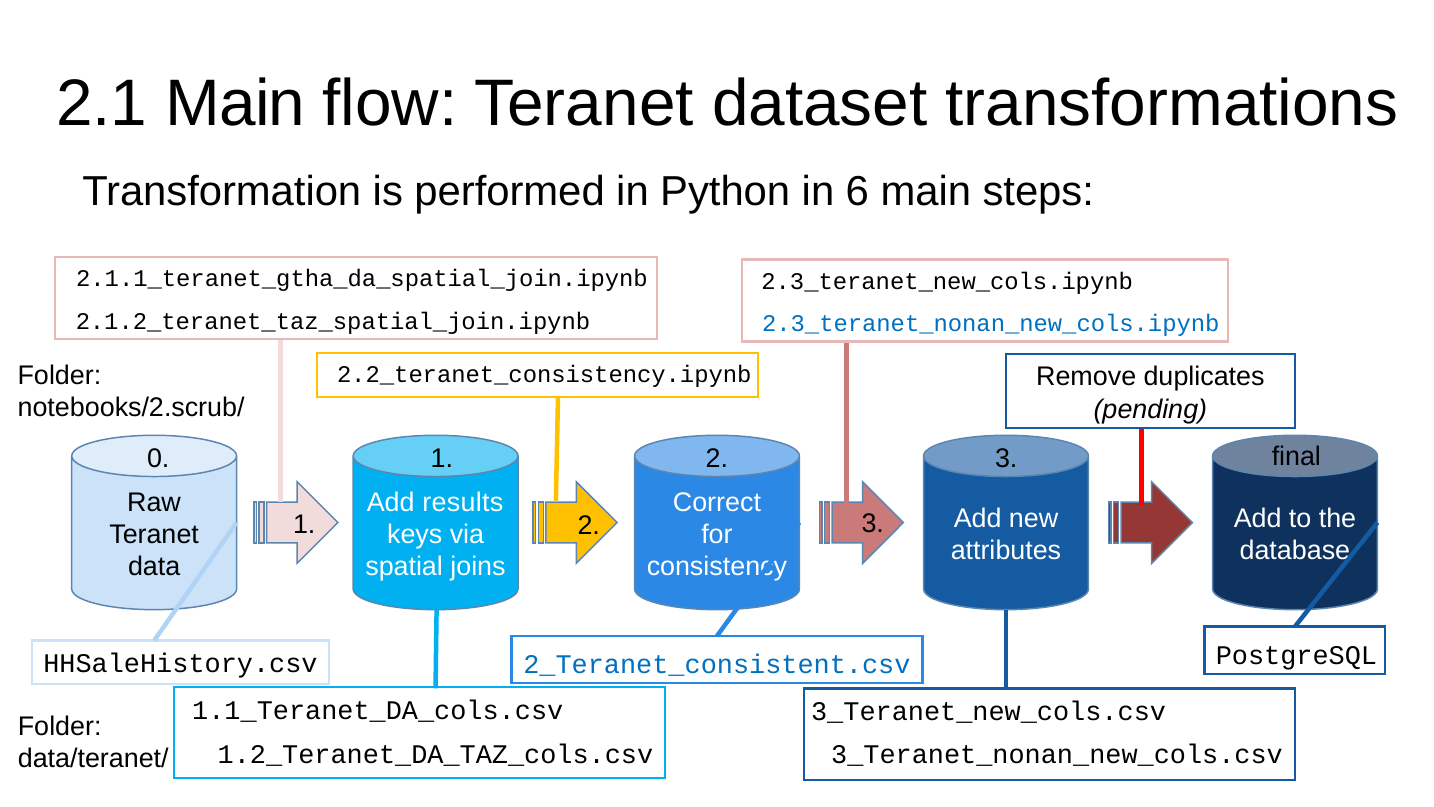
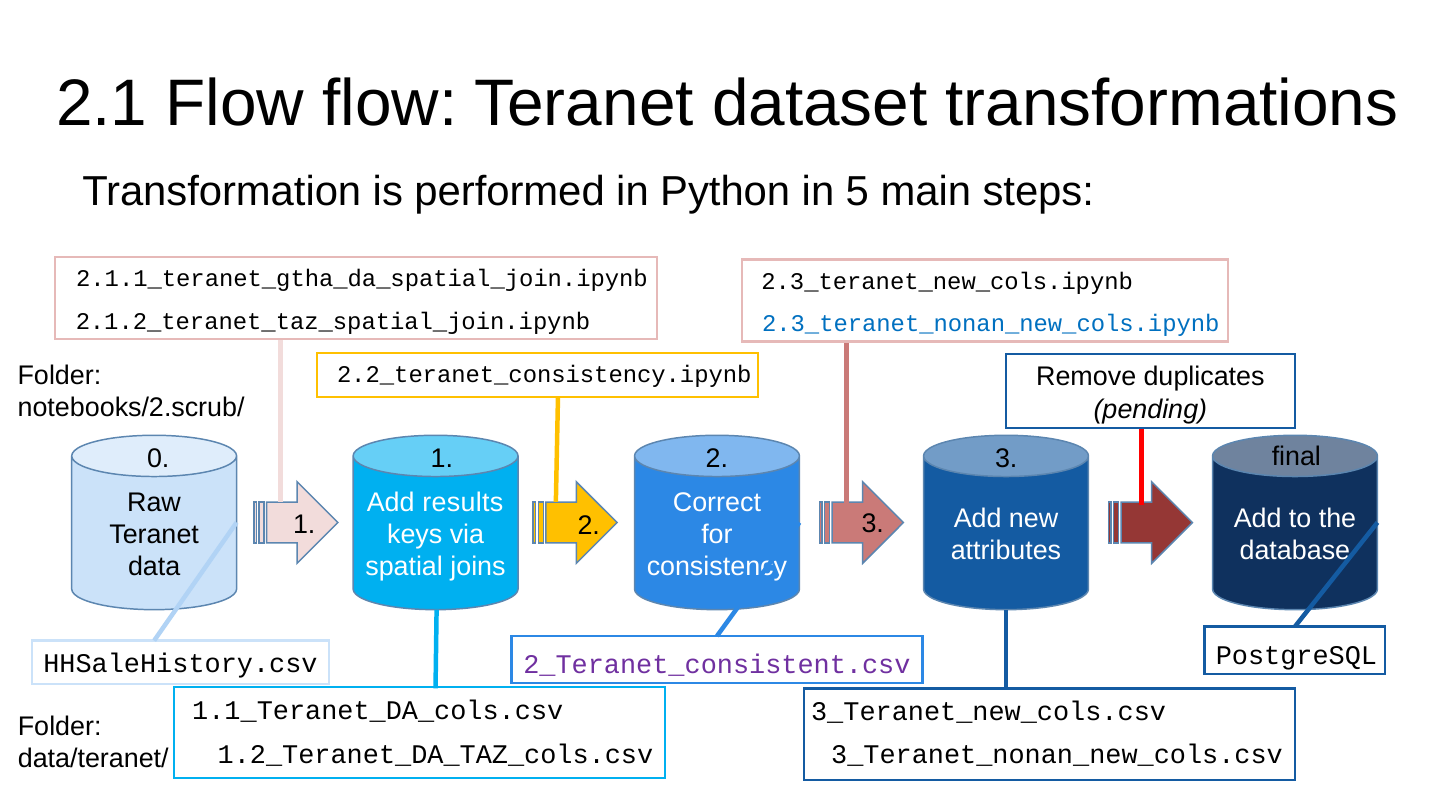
2.1 Main: Main -> Flow
6: 6 -> 5
2_Teranet_consistent.csv colour: blue -> purple
